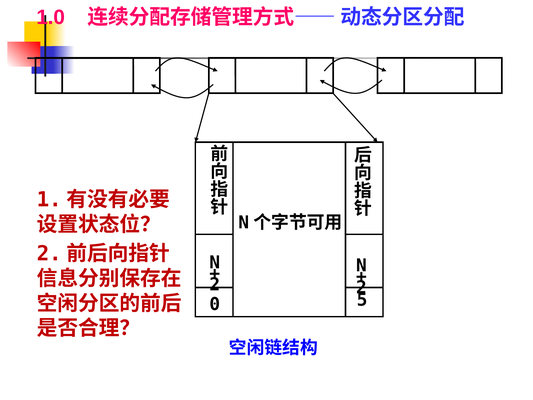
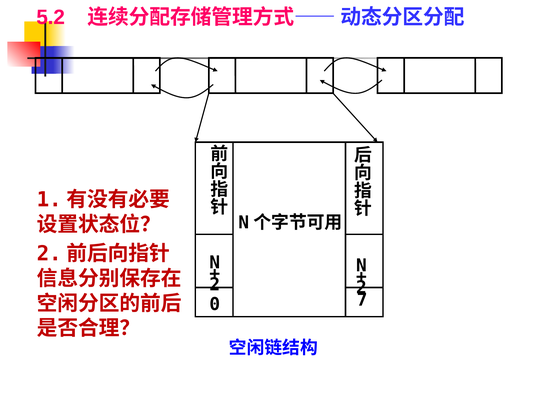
1.0: 1.0 -> 5.2
5: 5 -> 7
